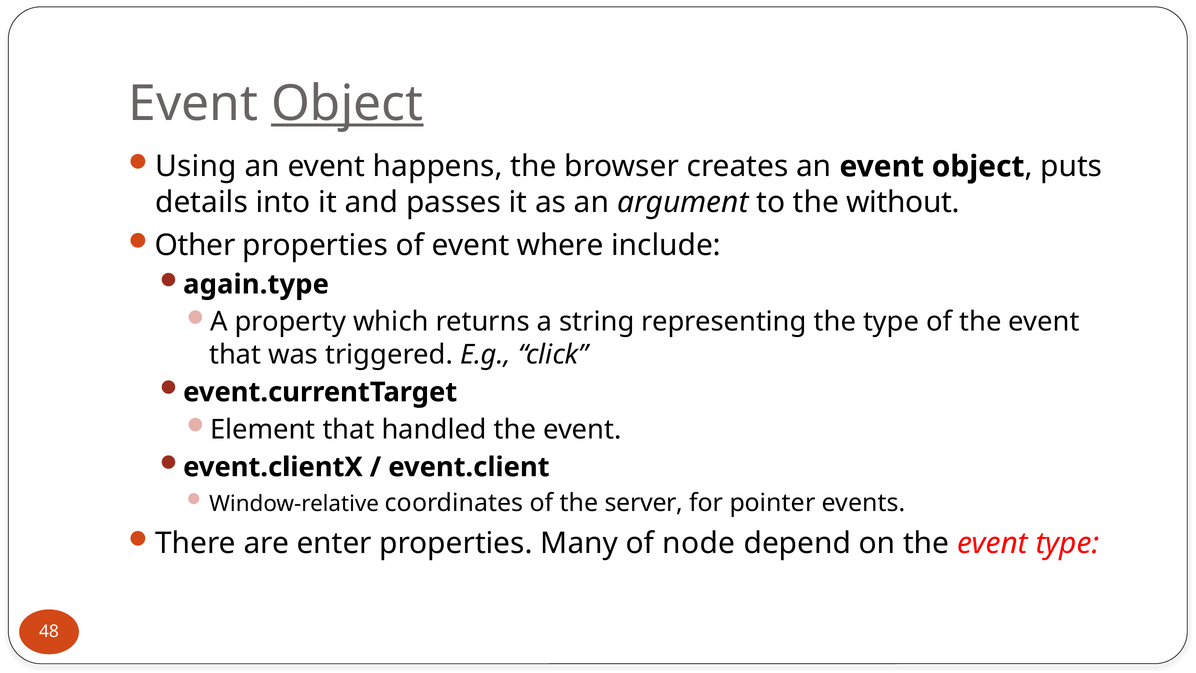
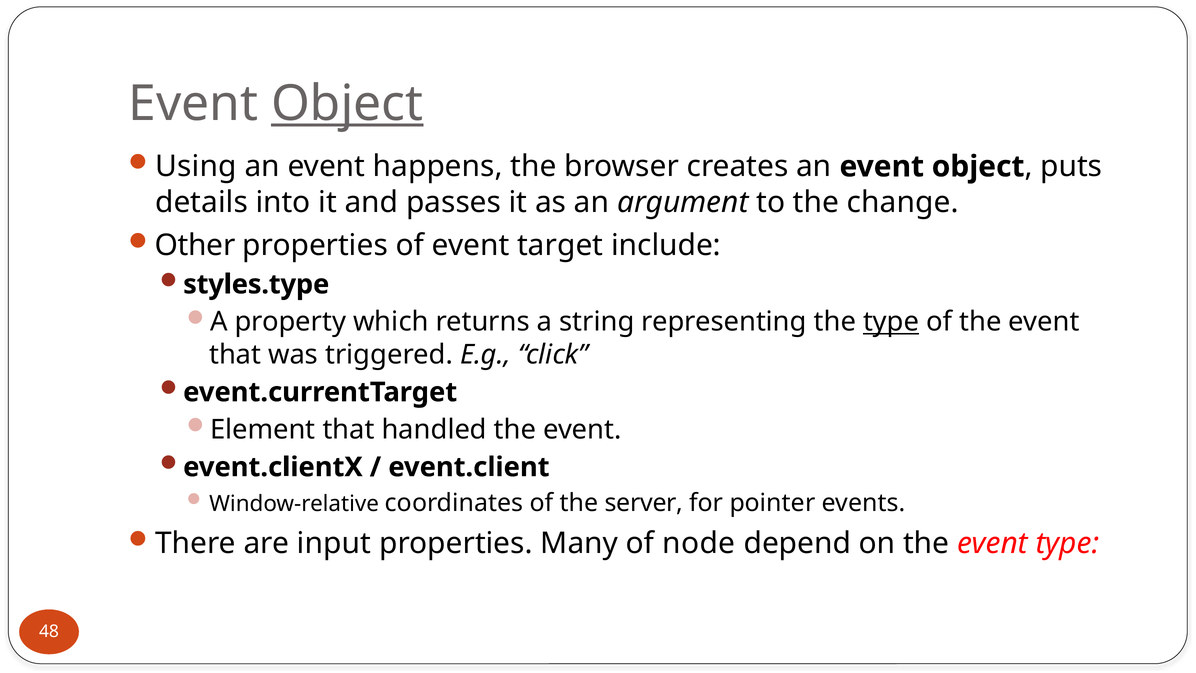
without: without -> change
where: where -> target
again.type: again.type -> styles.type
type at (891, 322) underline: none -> present
enter: enter -> input
